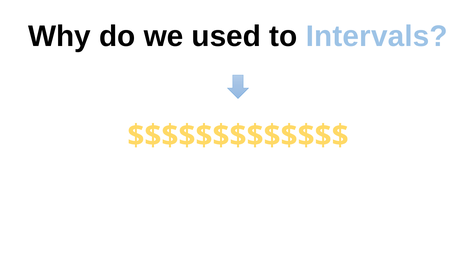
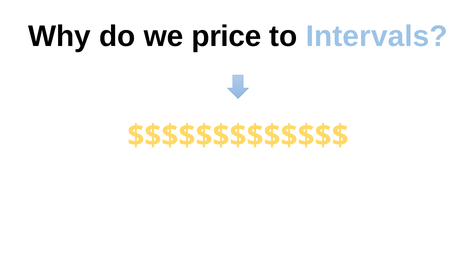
used: used -> price
